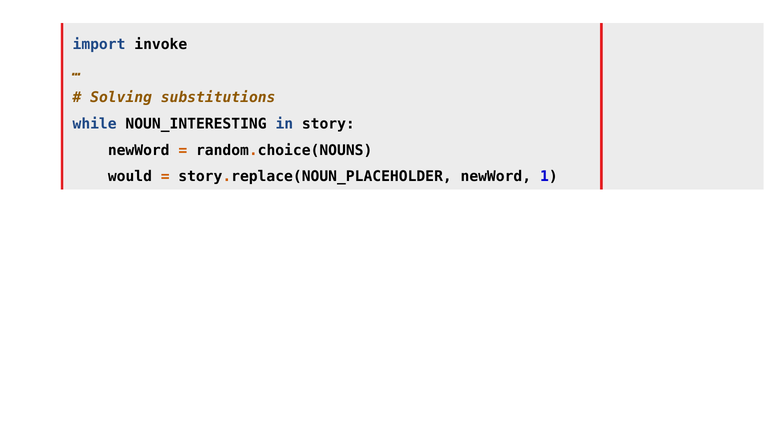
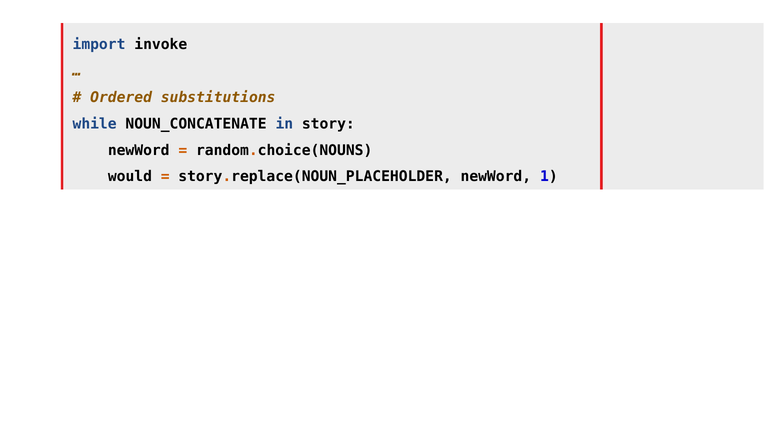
Solving: Solving -> Ordered
NOUN_INTERESTING: NOUN_INTERESTING -> NOUN_CONCATENATE
